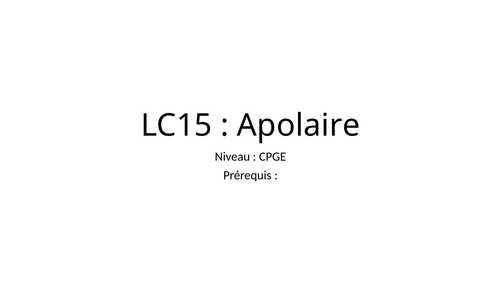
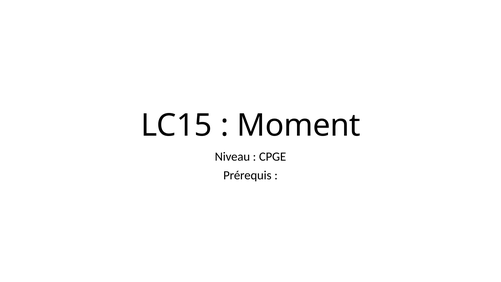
Apolaire: Apolaire -> Moment
